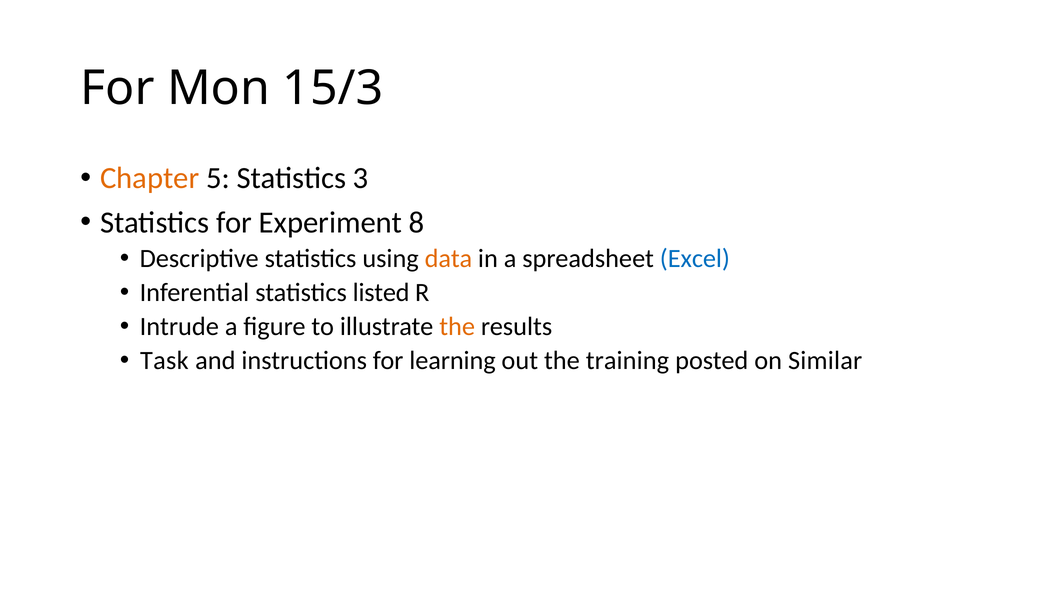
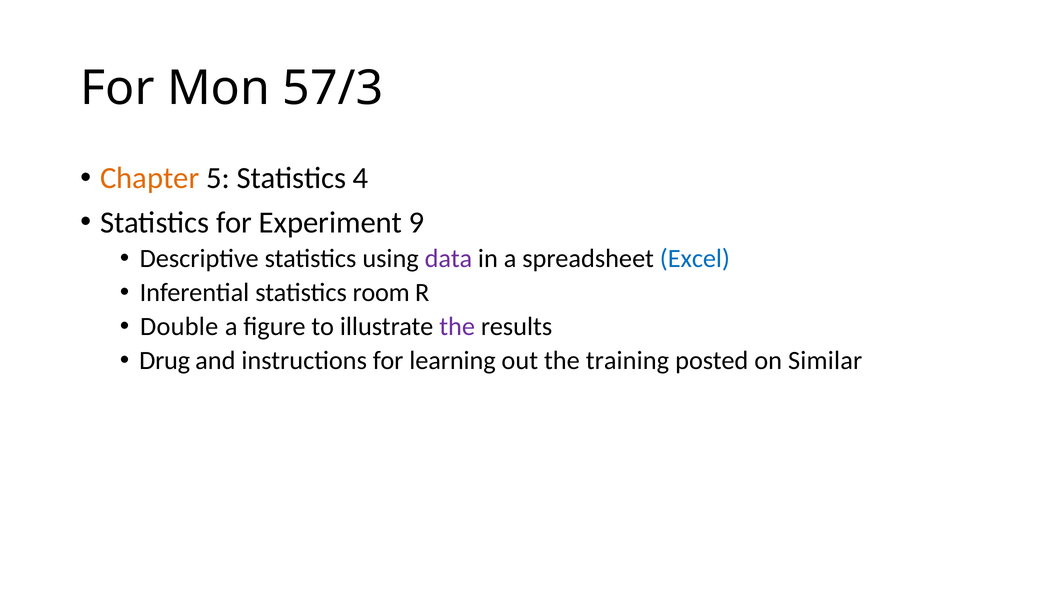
15/3: 15/3 -> 57/3
3: 3 -> 4
8: 8 -> 9
data colour: orange -> purple
listed: listed -> room
Intrude: Intrude -> Double
the at (457, 327) colour: orange -> purple
Task: Task -> Drug
